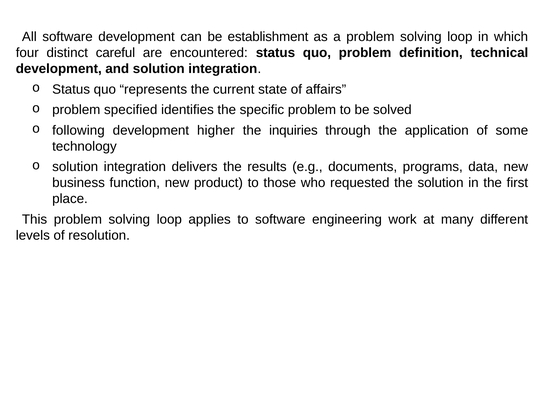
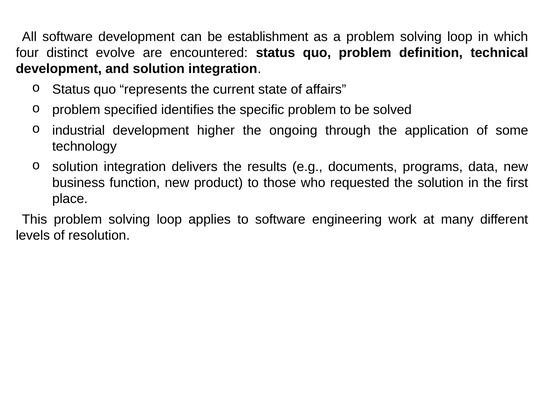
careful: careful -> evolve
following: following -> industrial
inquiries: inquiries -> ongoing
